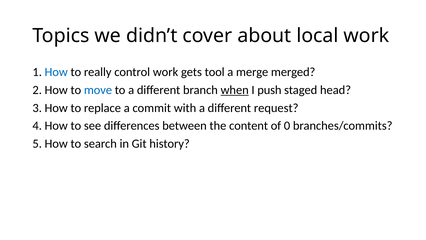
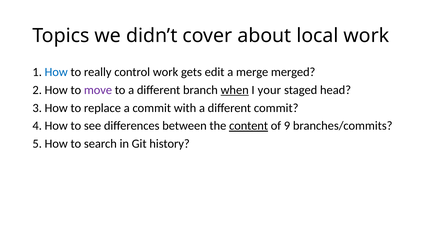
tool: tool -> edit
move colour: blue -> purple
push: push -> your
different request: request -> commit
content underline: none -> present
0: 0 -> 9
